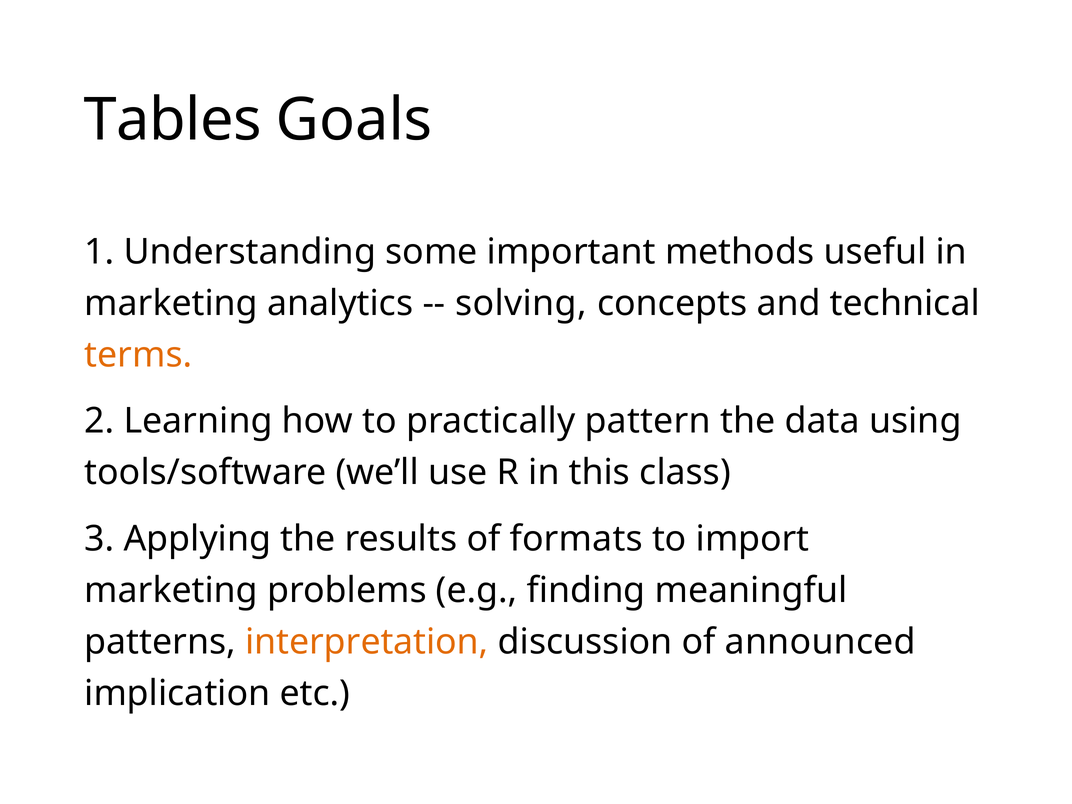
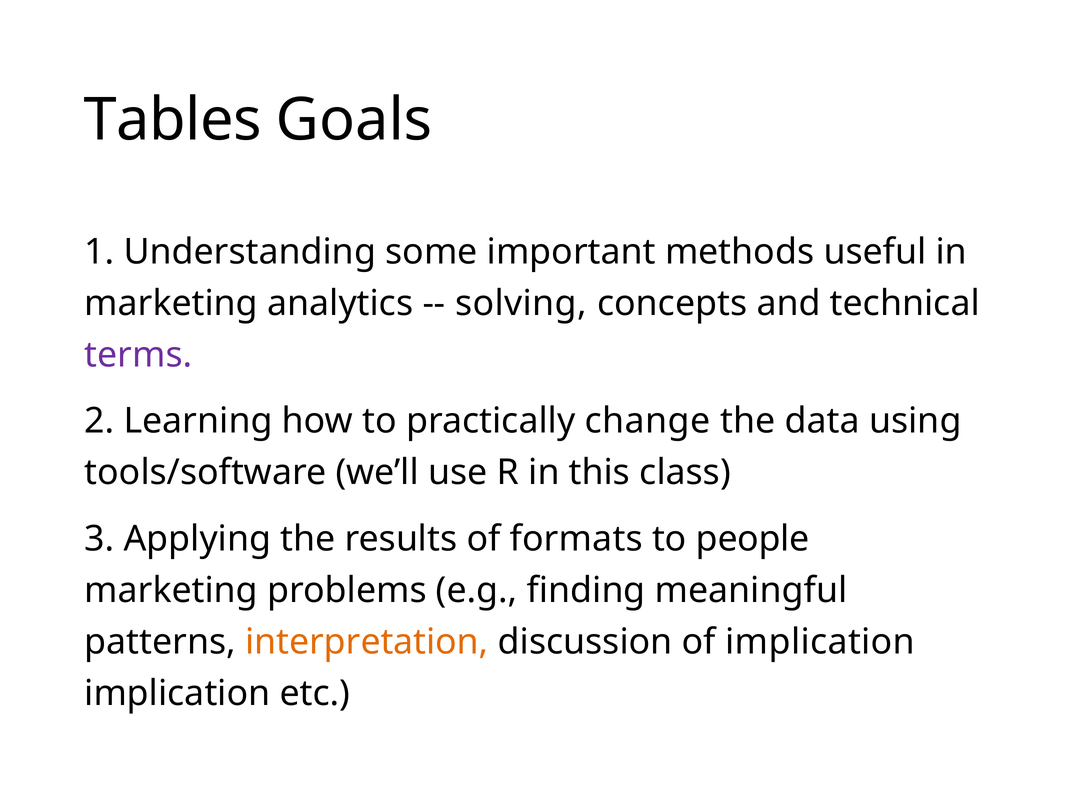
terms colour: orange -> purple
pattern: pattern -> change
import: import -> people
of announced: announced -> implication
